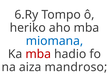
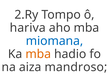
6.Ry: 6.Ry -> 2.Ry
heriko: heriko -> hariva
mba at (38, 54) colour: red -> orange
